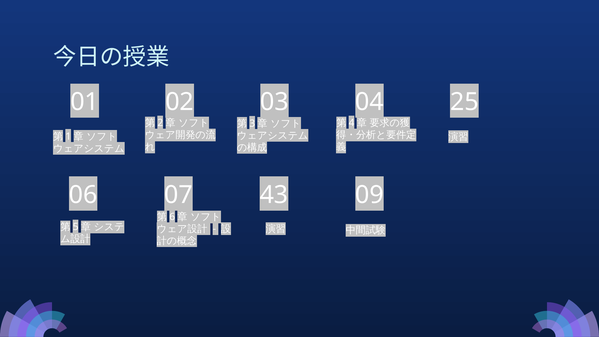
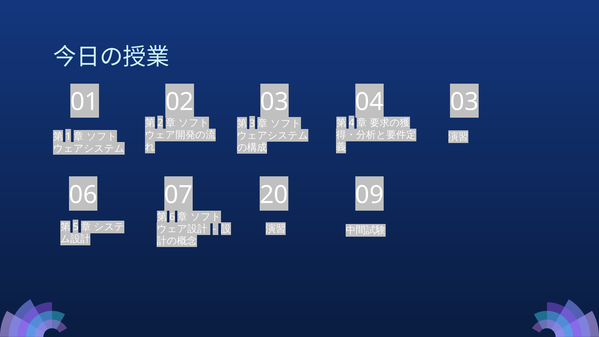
25 at (464, 102): 25 -> 03
43: 43 -> 20
